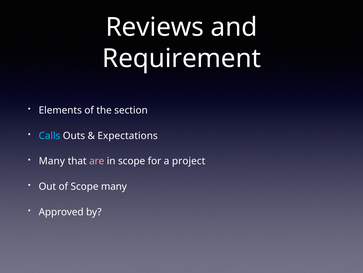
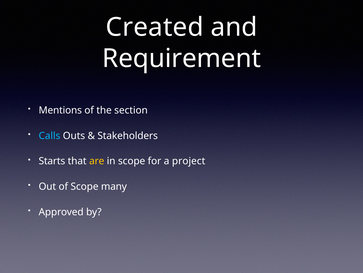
Reviews: Reviews -> Created
Elements: Elements -> Mentions
Expectations: Expectations -> Stakeholders
Many at (52, 161): Many -> Starts
are colour: pink -> yellow
